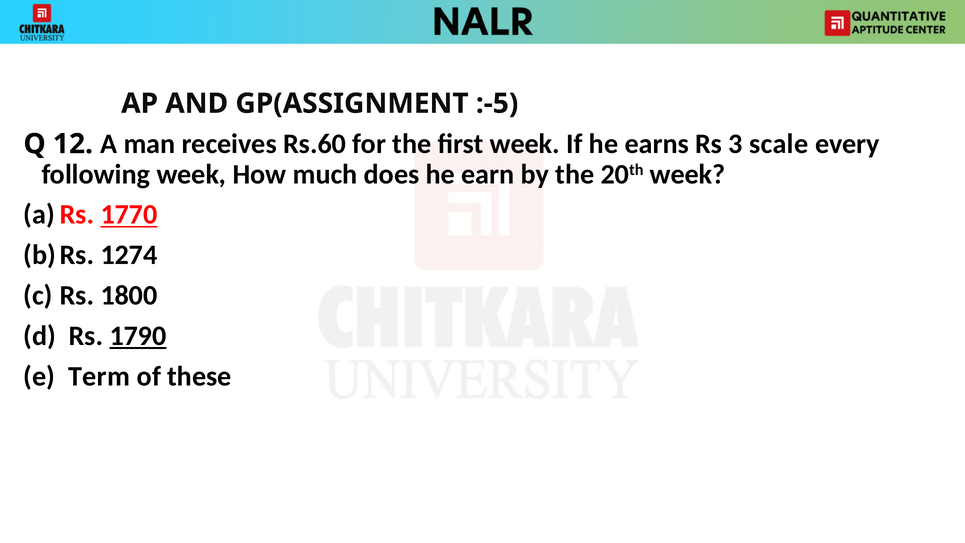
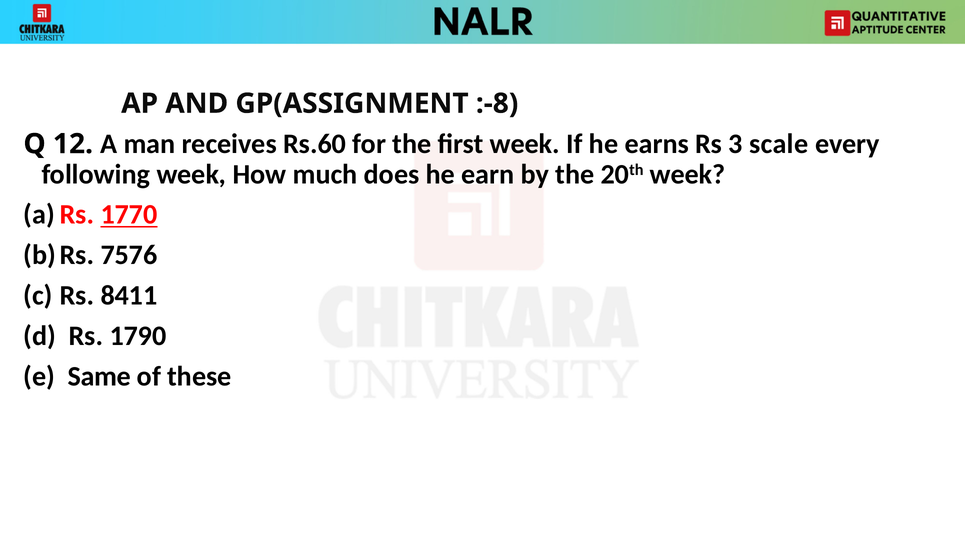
:-5: :-5 -> :-8
1274: 1274 -> 7576
1800: 1800 -> 8411
1790 underline: present -> none
Term: Term -> Same
